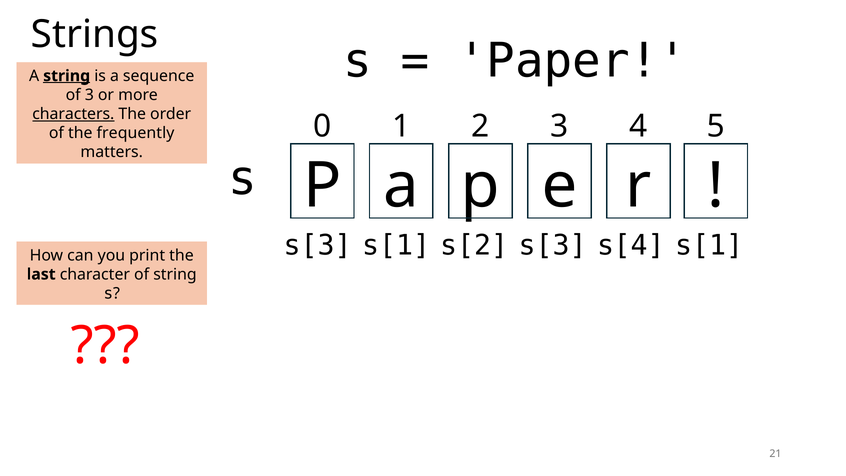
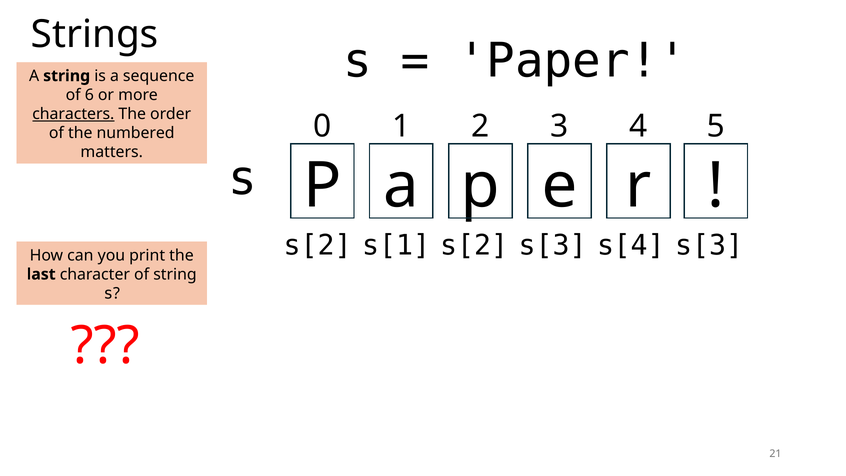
string at (67, 76) underline: present -> none
of 3: 3 -> 6
frequently: frequently -> numbered
s[3 at (318, 245): s[3 -> s[2
s[4 s[1: s[1 -> s[3
